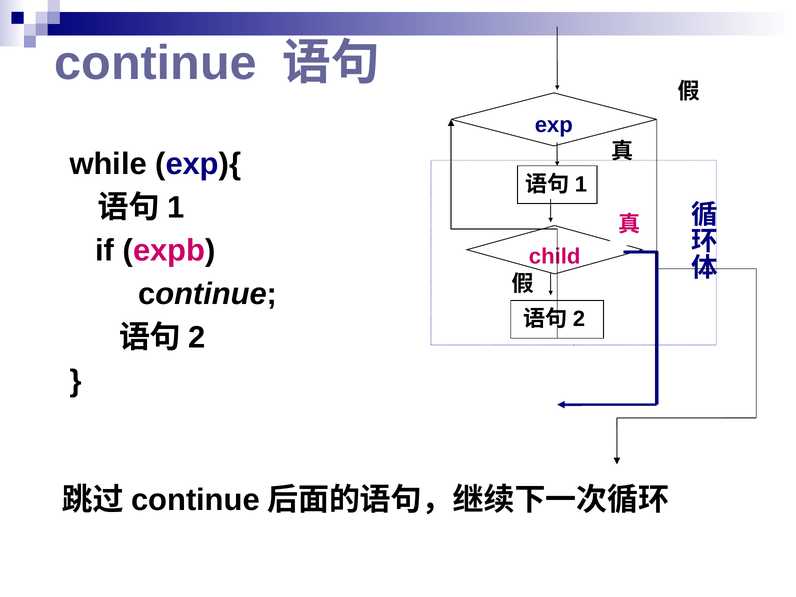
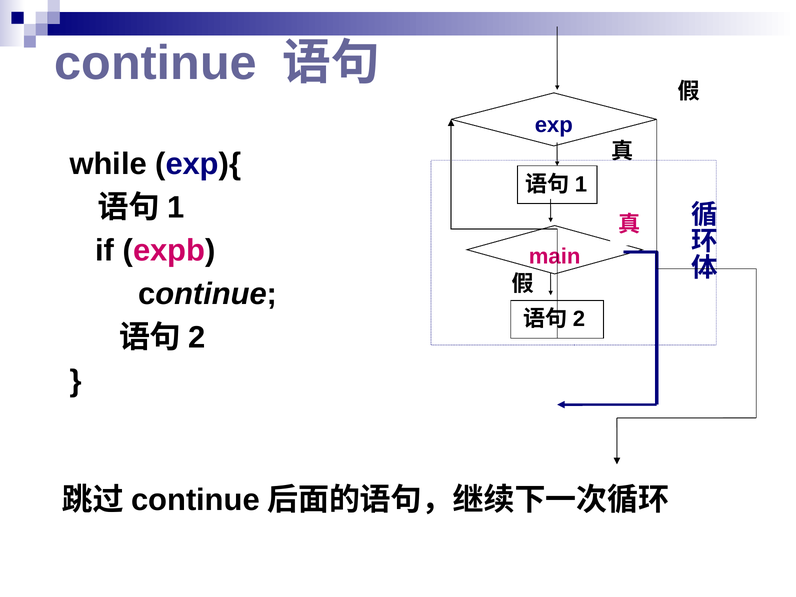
child: child -> main
